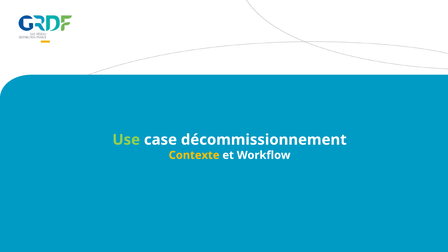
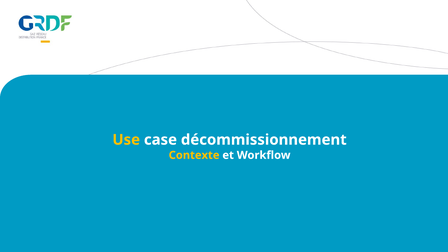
Use colour: light green -> yellow
